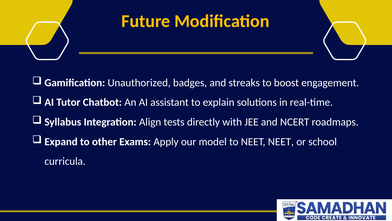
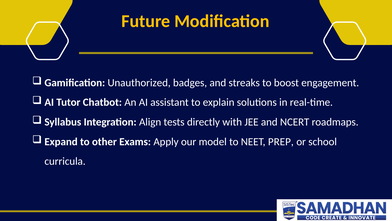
NEET NEET: NEET -> PREP
